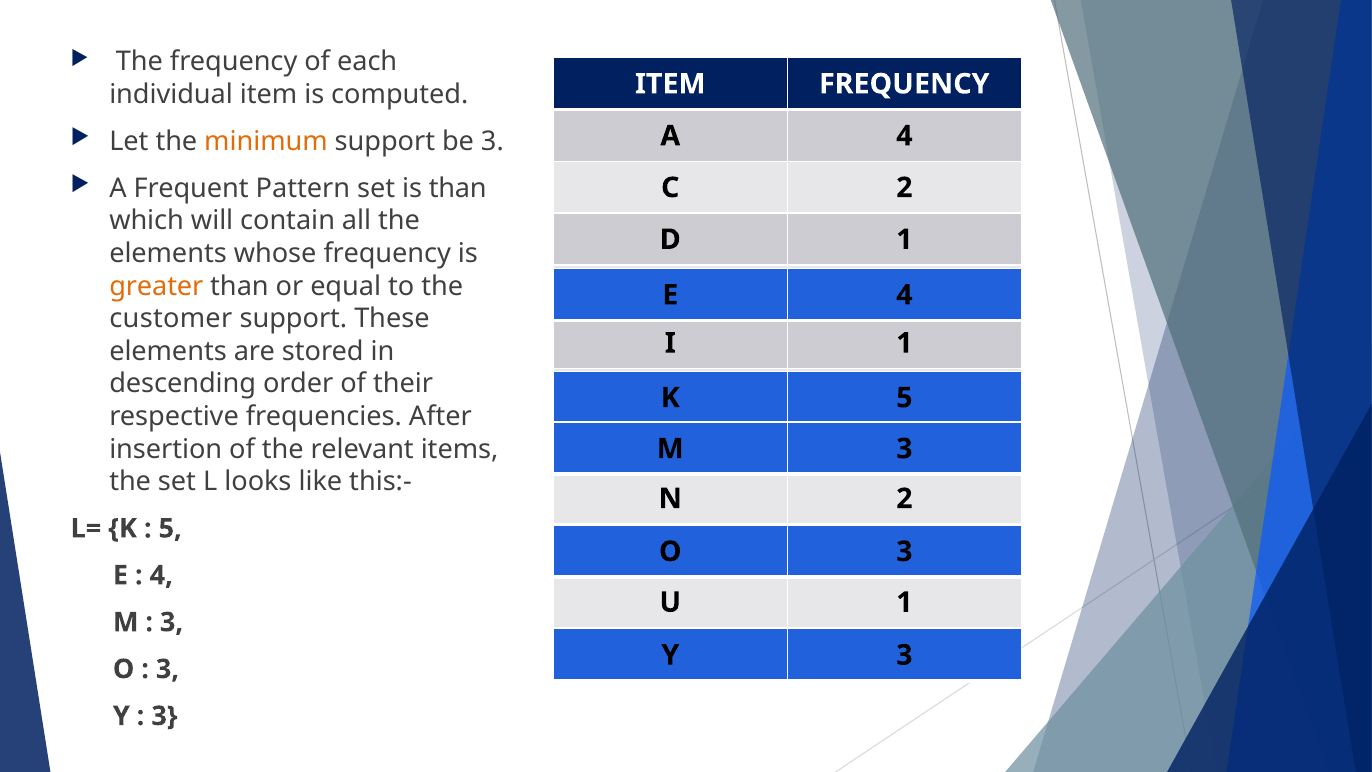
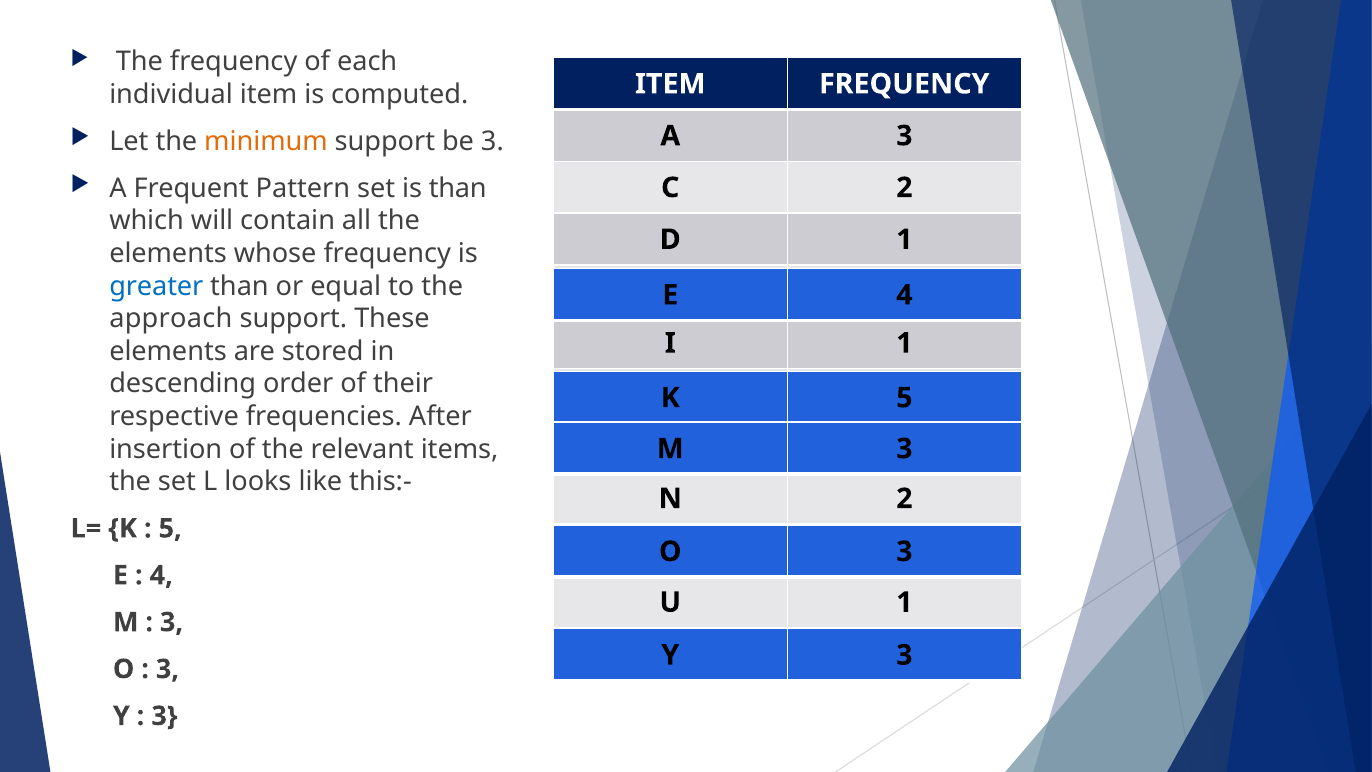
A 4: 4 -> 3
greater colour: orange -> blue
customer: customer -> approach
